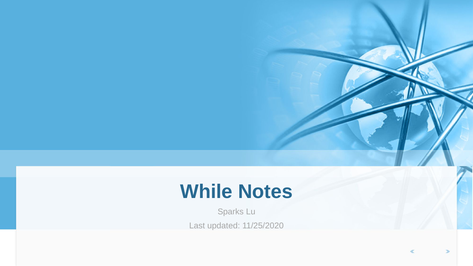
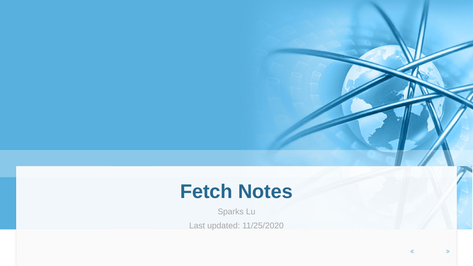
While: While -> Fetch
